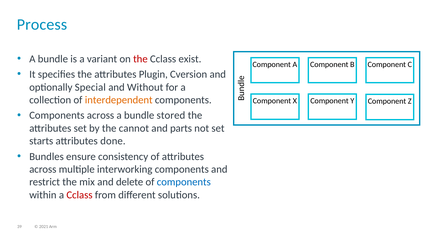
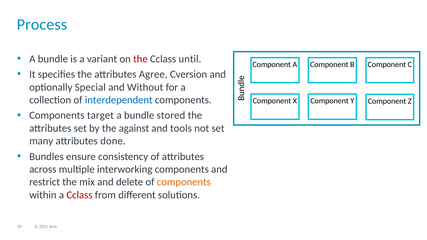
exist: exist -> until
Plugin: Plugin -> Agree
interdependent colour: orange -> blue
Components across: across -> target
cannot: cannot -> against
parts: parts -> tools
starts: starts -> many
components at (184, 182) colour: blue -> orange
